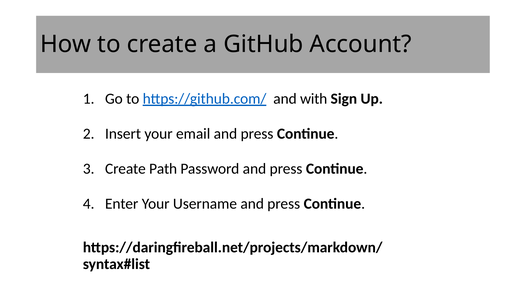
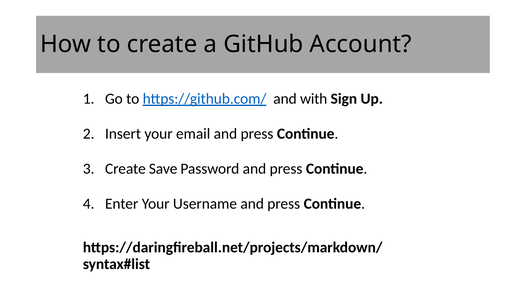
Path: Path -> Save
